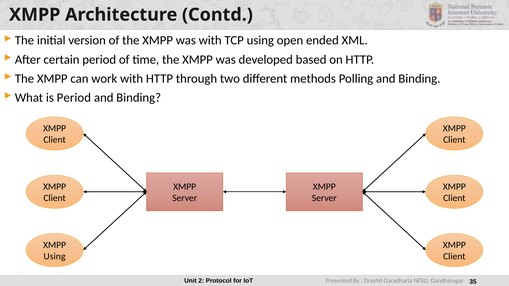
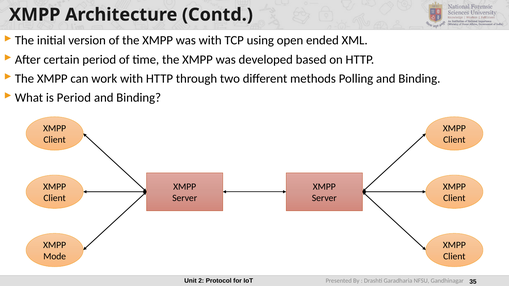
Using at (55, 257): Using -> Mode
